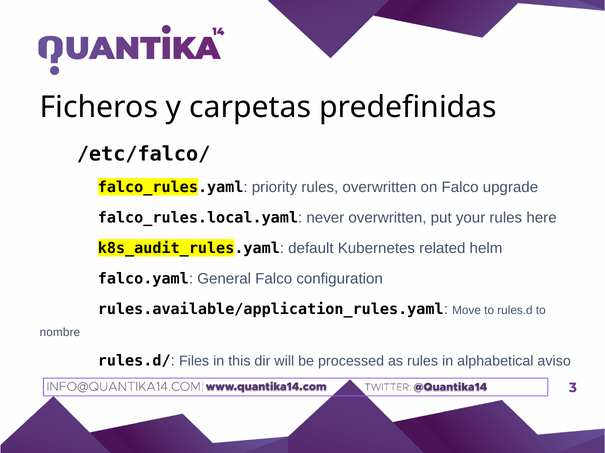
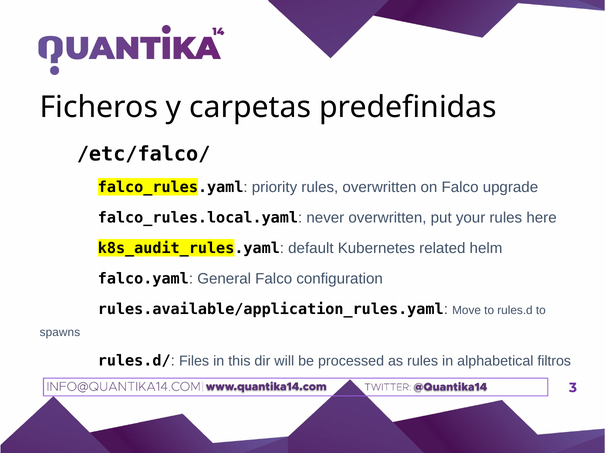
nombre: nombre -> spawns
aviso: aviso -> filtros
